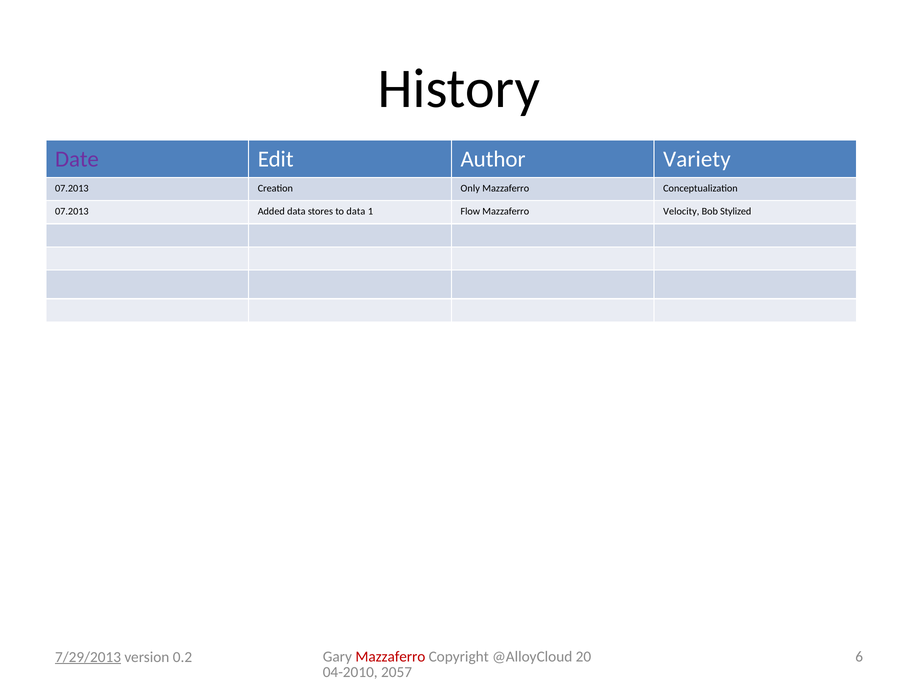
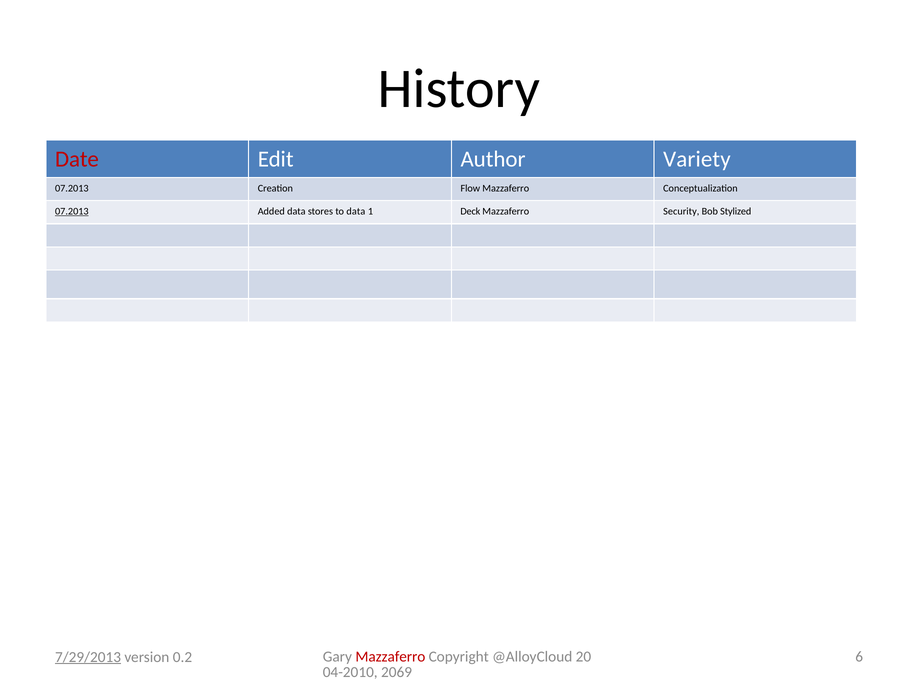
Date colour: purple -> red
Only: Only -> Flow
07.2013 at (72, 212) underline: none -> present
Flow: Flow -> Deck
Velocity: Velocity -> Security
2057: 2057 -> 2069
